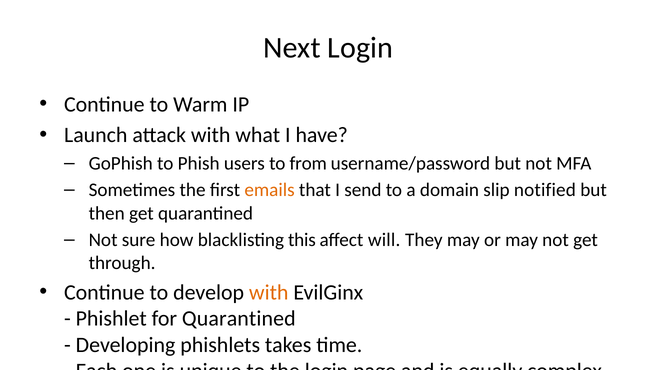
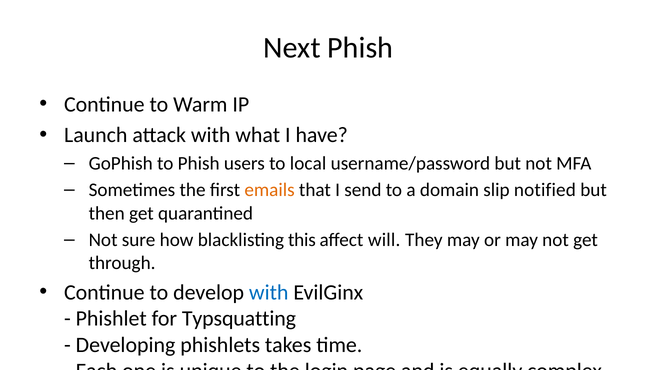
Next Login: Login -> Phish
from: from -> local
with at (269, 292) colour: orange -> blue
for Quarantined: Quarantined -> Typsquatting
